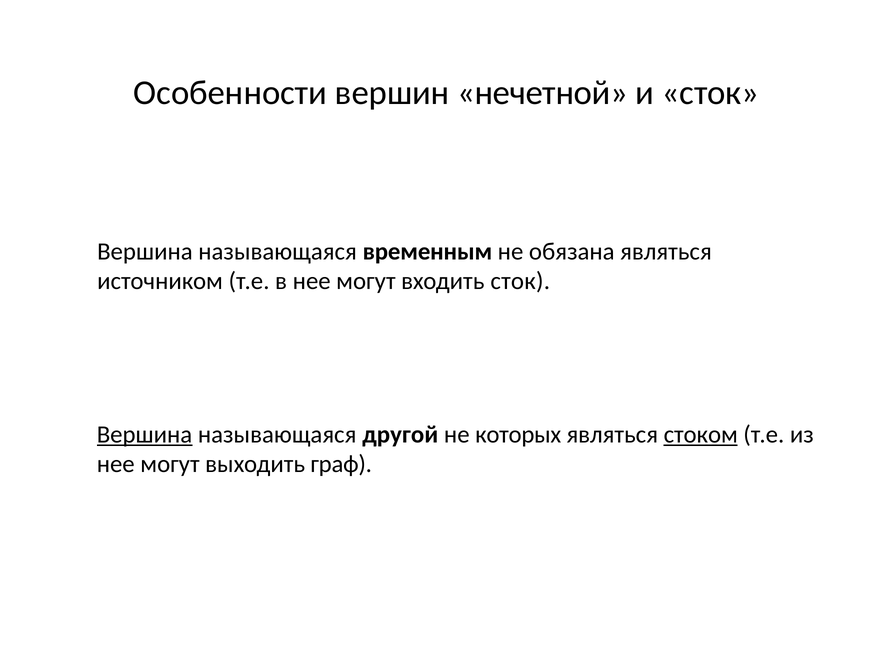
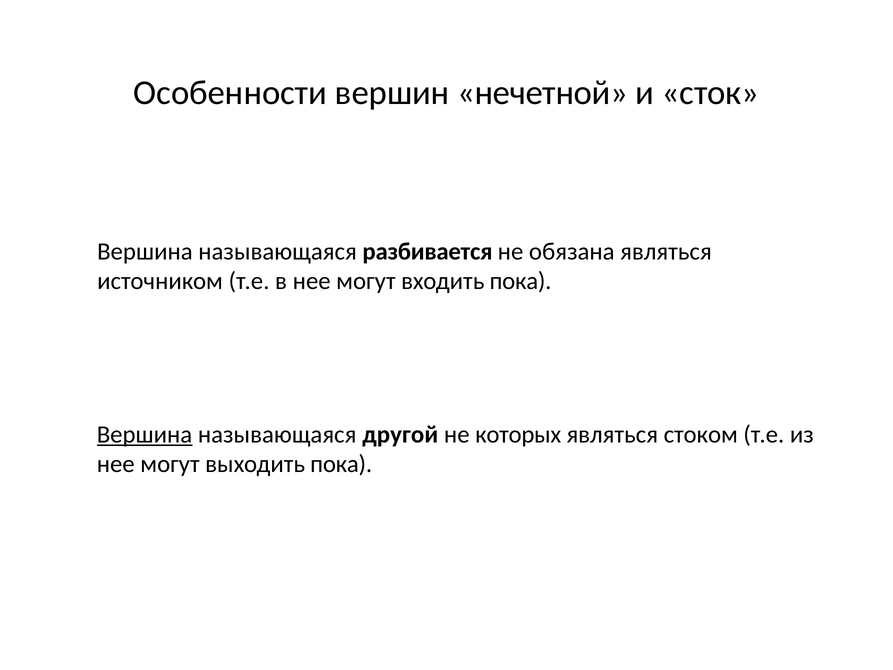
временным: временным -> разбивается
входить сток: сток -> пока
стоком underline: present -> none
выходить граф: граф -> пока
